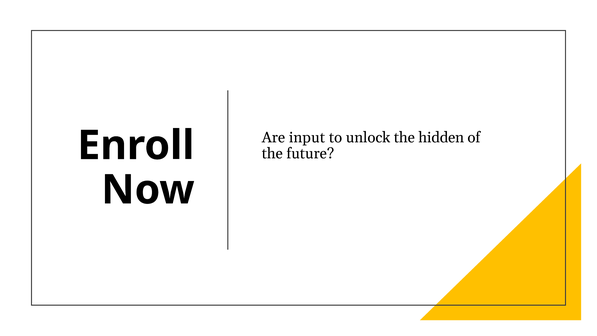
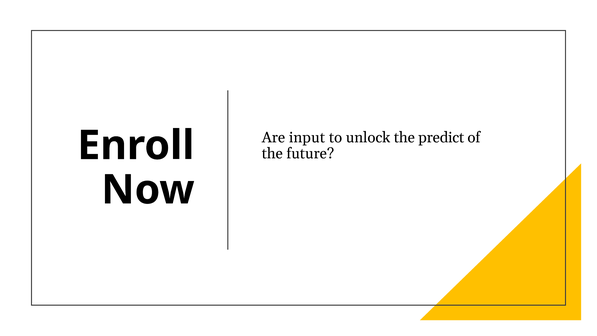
hidden: hidden -> predict
